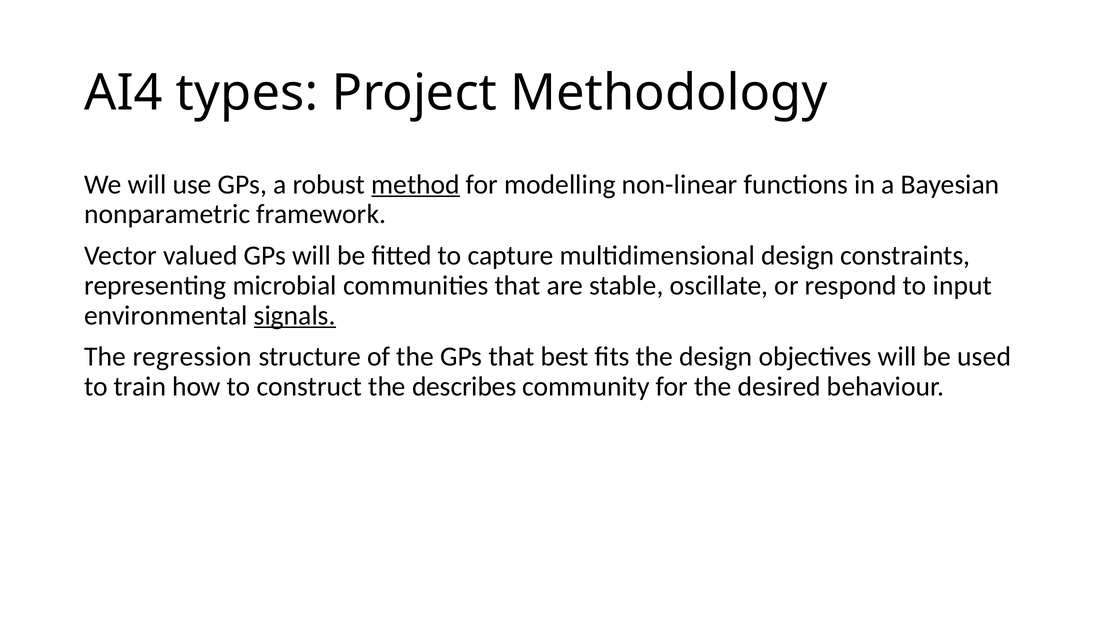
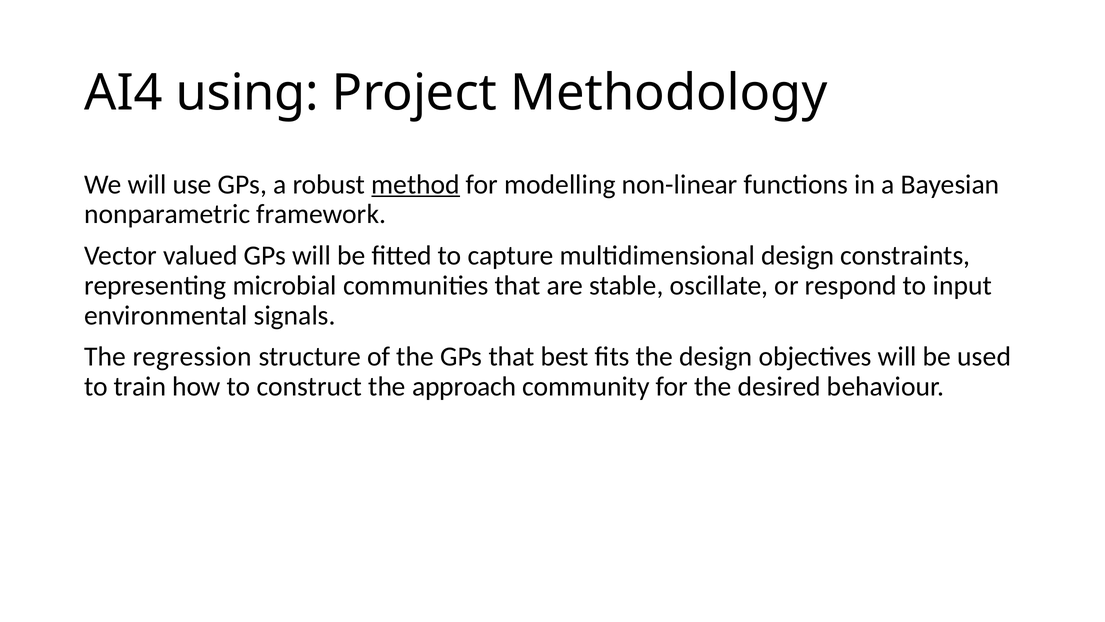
types: types -> using
signals underline: present -> none
describes: describes -> approach
